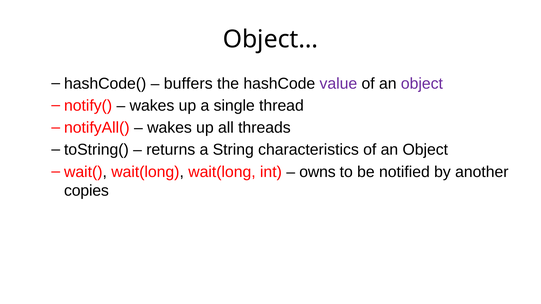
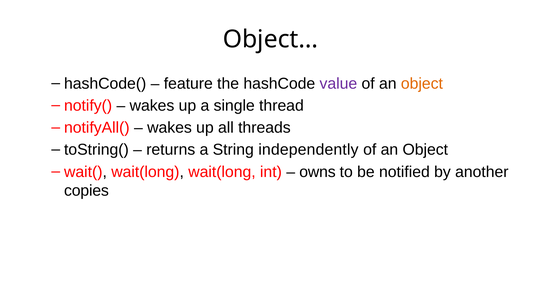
buffers: buffers -> feature
object at (422, 84) colour: purple -> orange
characteristics: characteristics -> independently
